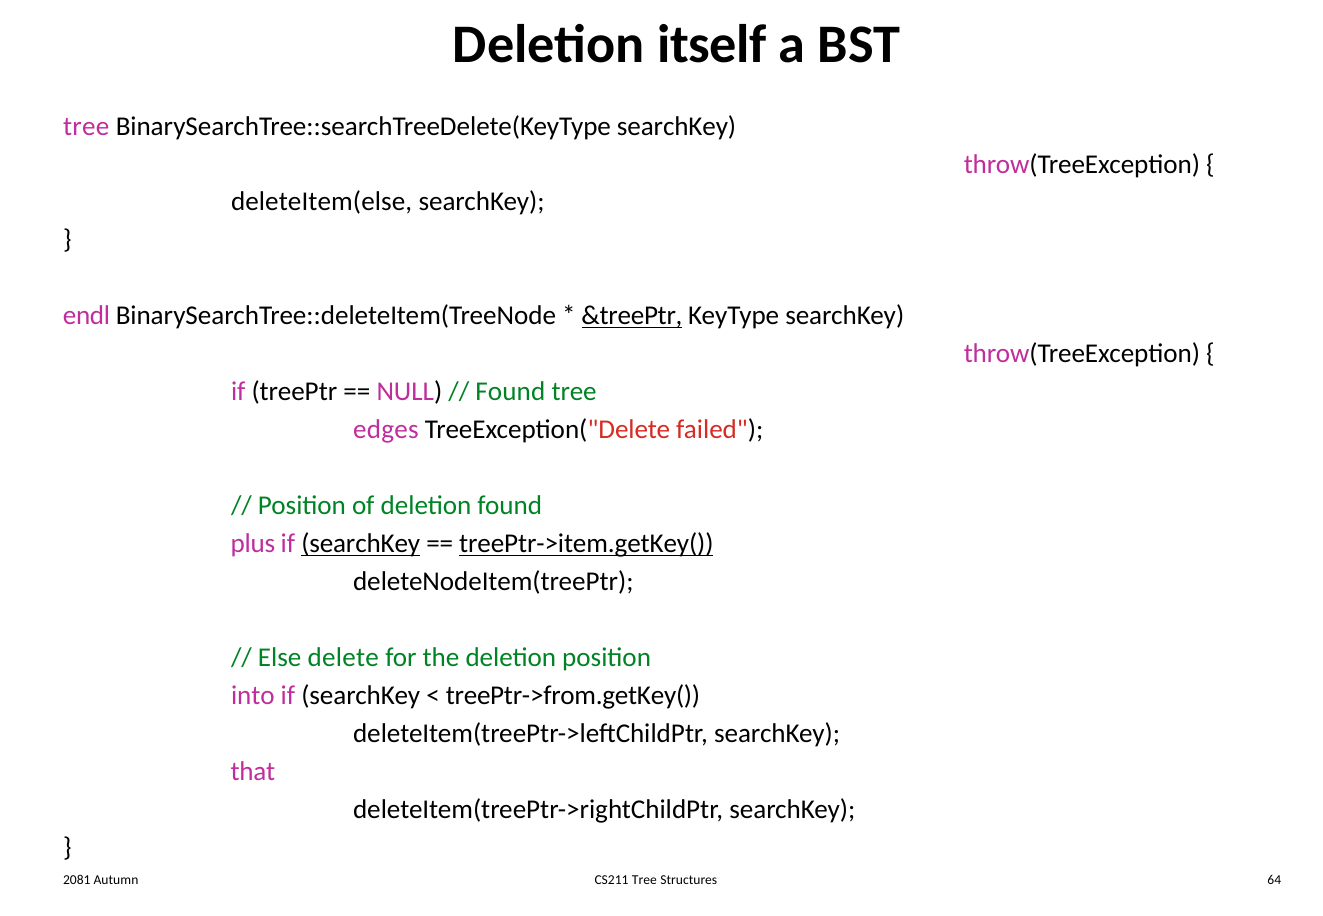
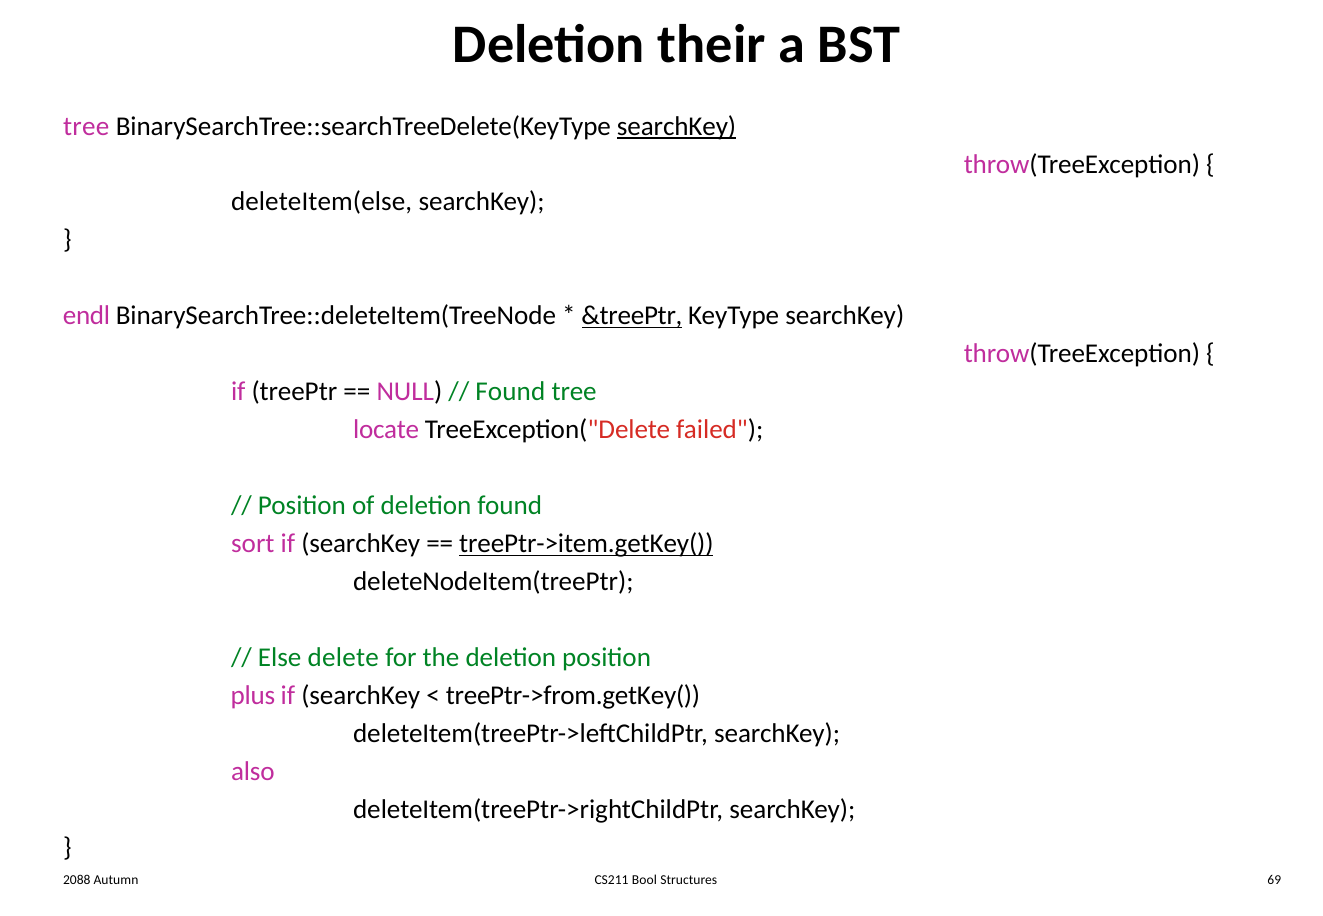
itself: itself -> their
searchKey at (677, 126) underline: none -> present
edges: edges -> locate
plus: plus -> sort
searchKey at (361, 544) underline: present -> none
into: into -> plus
that: that -> also
2081: 2081 -> 2088
CS211 Tree: Tree -> Bool
64: 64 -> 69
